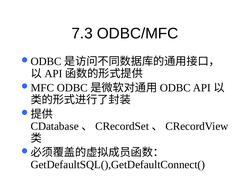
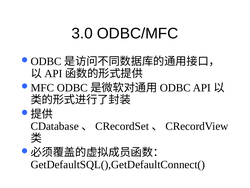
7.3: 7.3 -> 3.0
